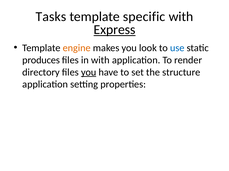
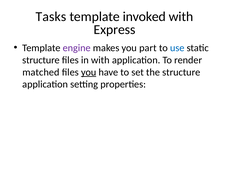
specific: specific -> invoked
Express underline: present -> none
engine colour: orange -> purple
look: look -> part
produces at (41, 60): produces -> structure
directory: directory -> matched
